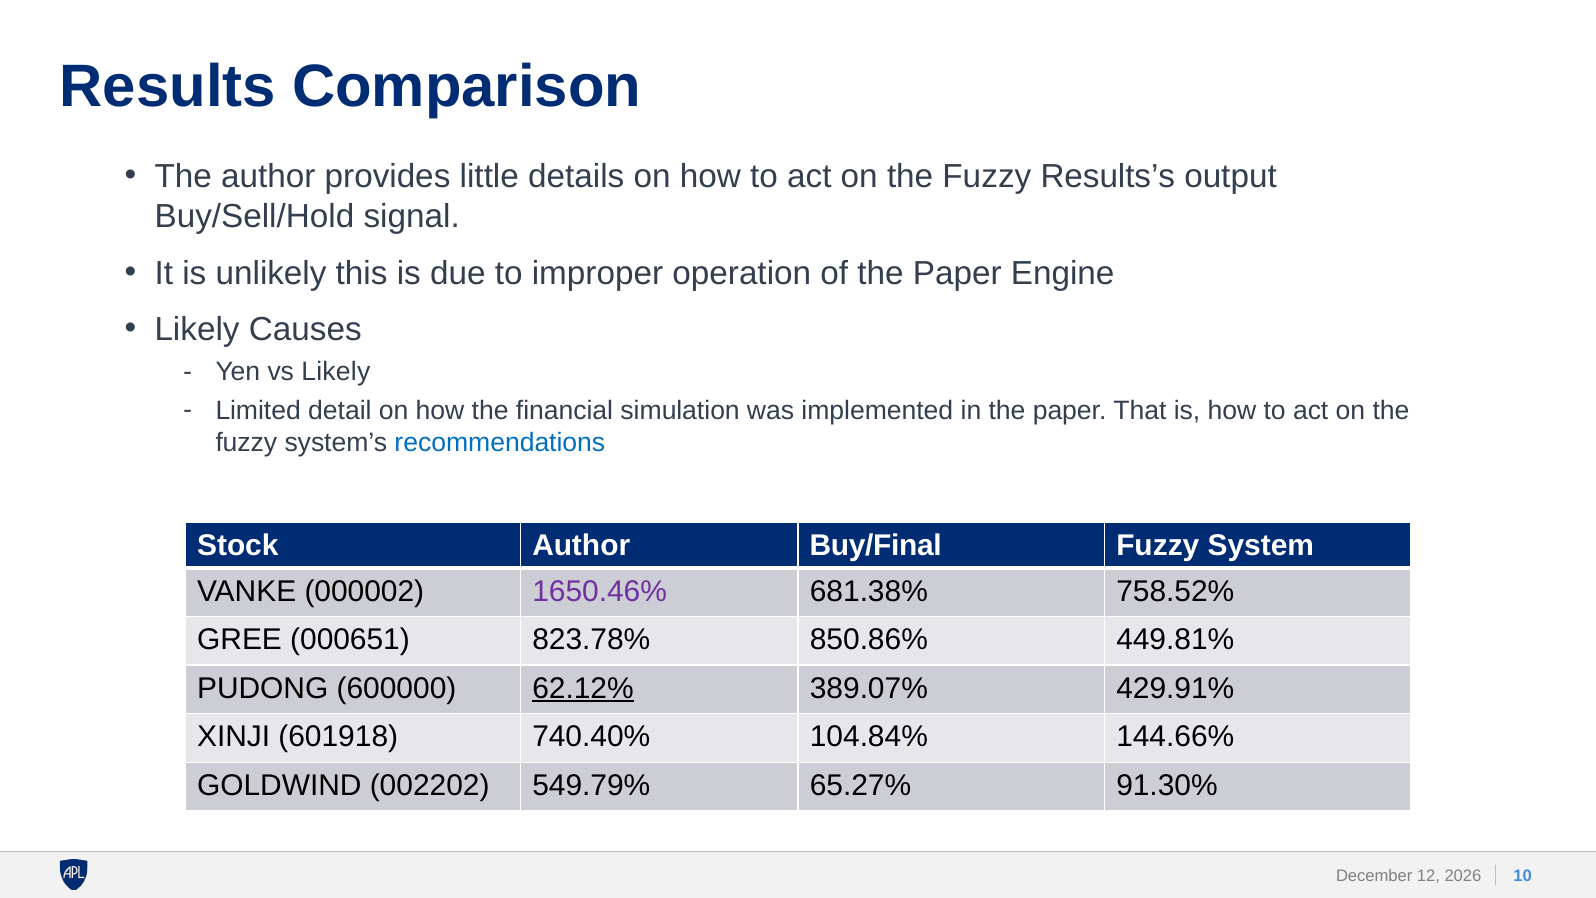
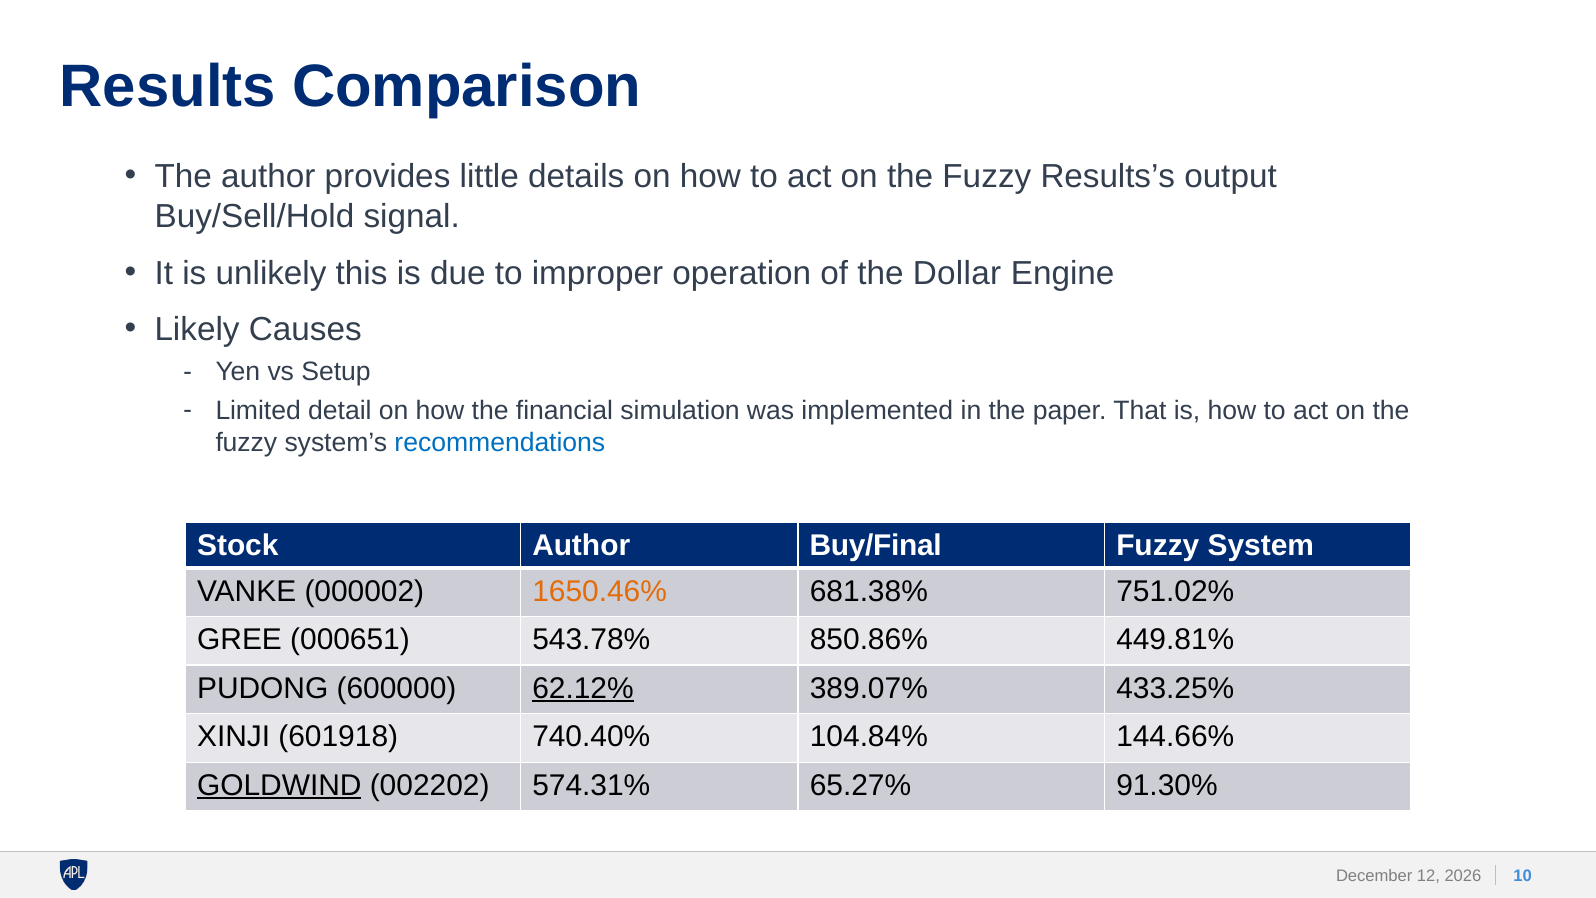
of the Paper: Paper -> Dollar
vs Likely: Likely -> Setup
1650.46% colour: purple -> orange
758.52%: 758.52% -> 751.02%
823.78%: 823.78% -> 543.78%
429.91%: 429.91% -> 433.25%
GOLDWIND underline: none -> present
549.79%: 549.79% -> 574.31%
